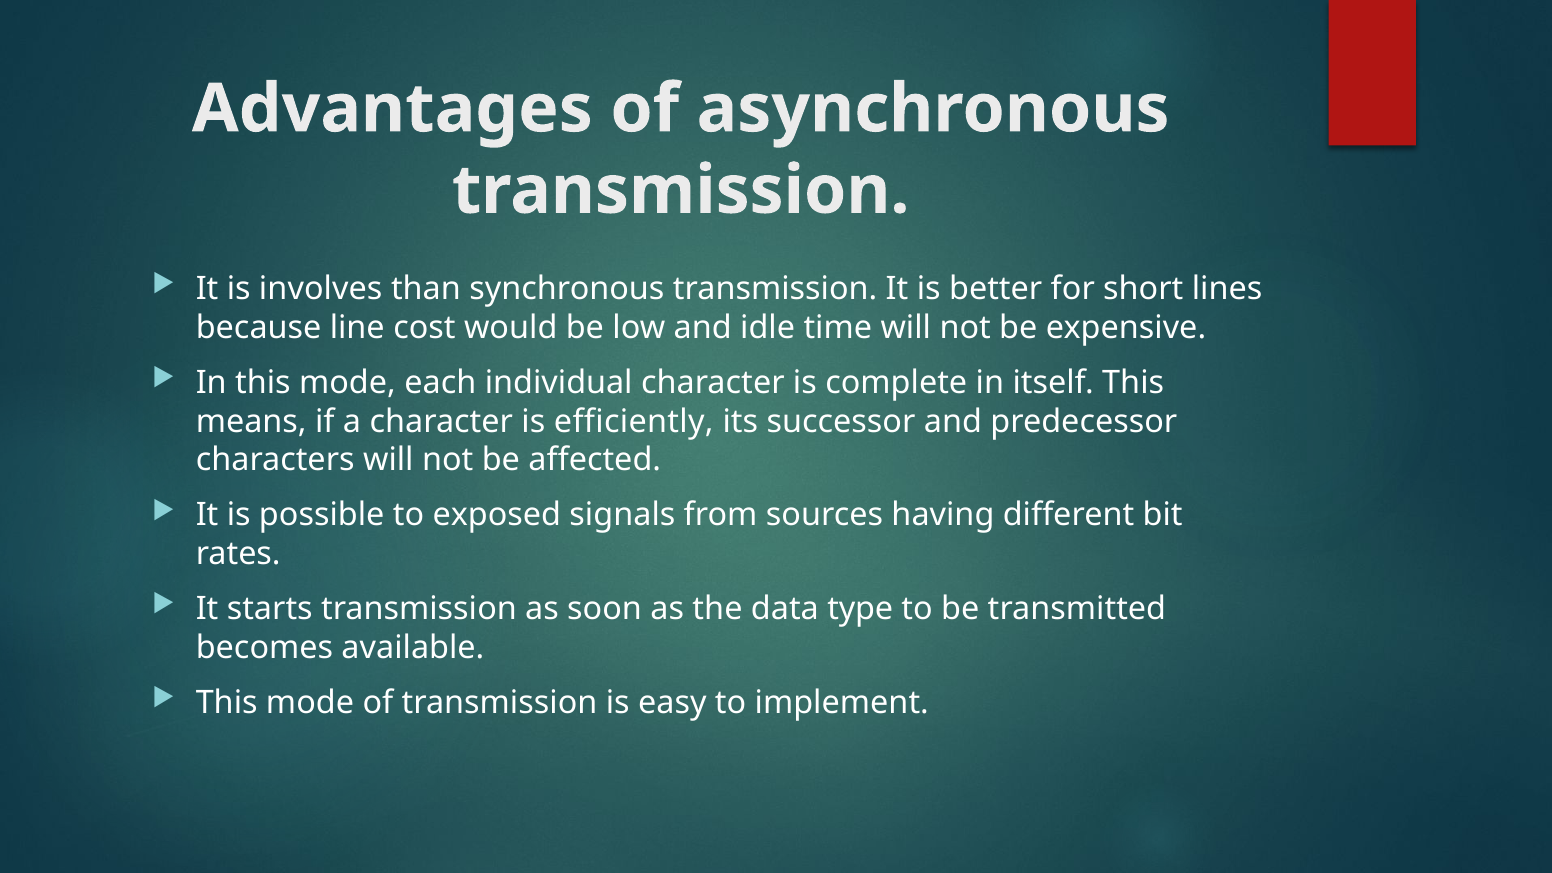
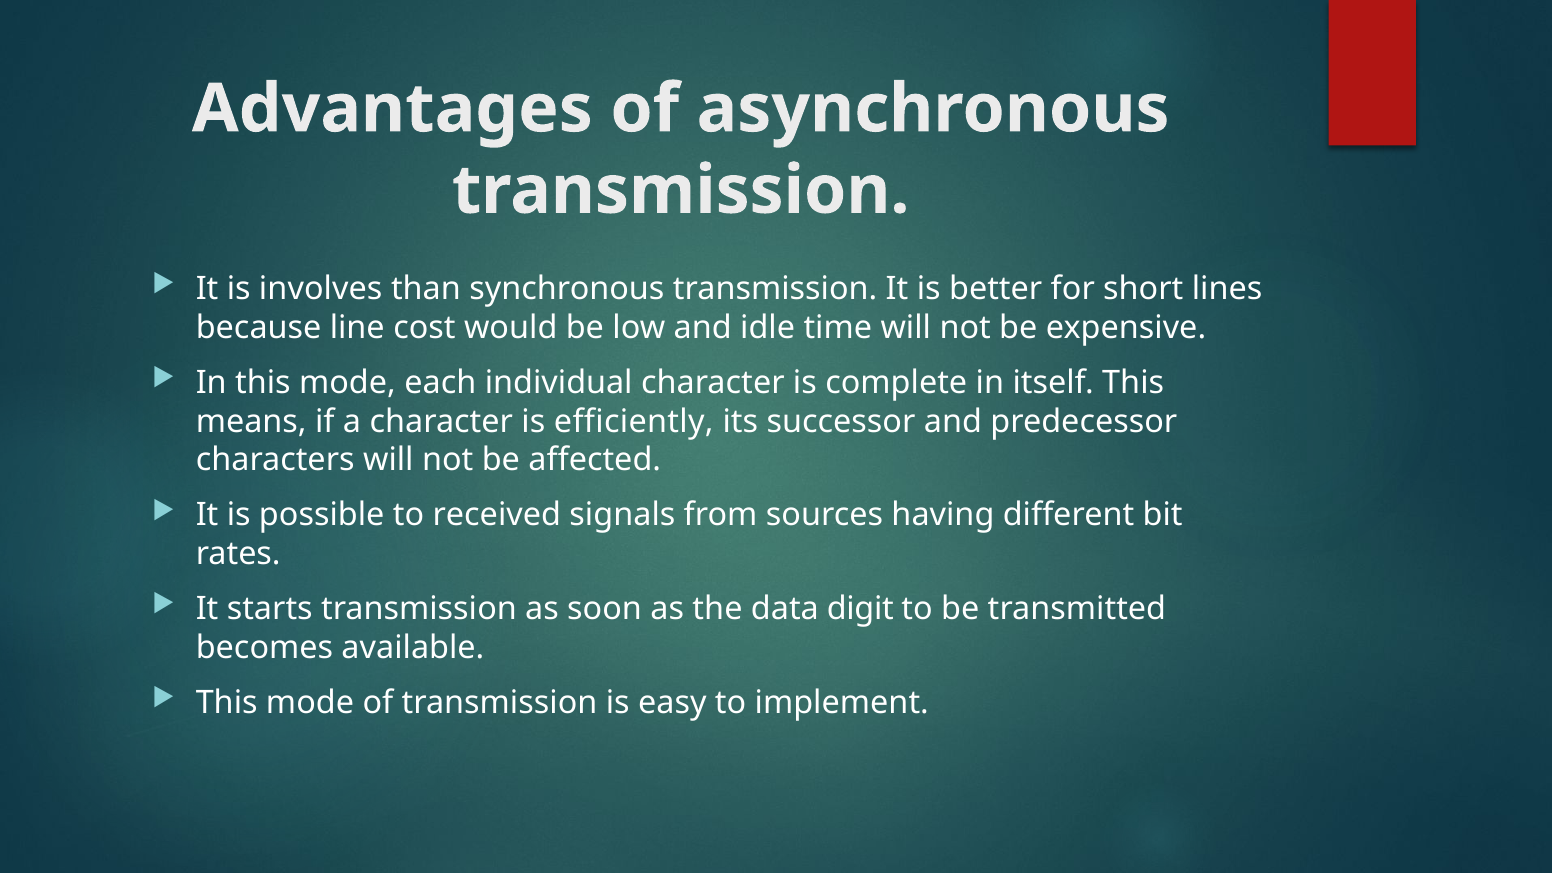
exposed: exposed -> received
type: type -> digit
